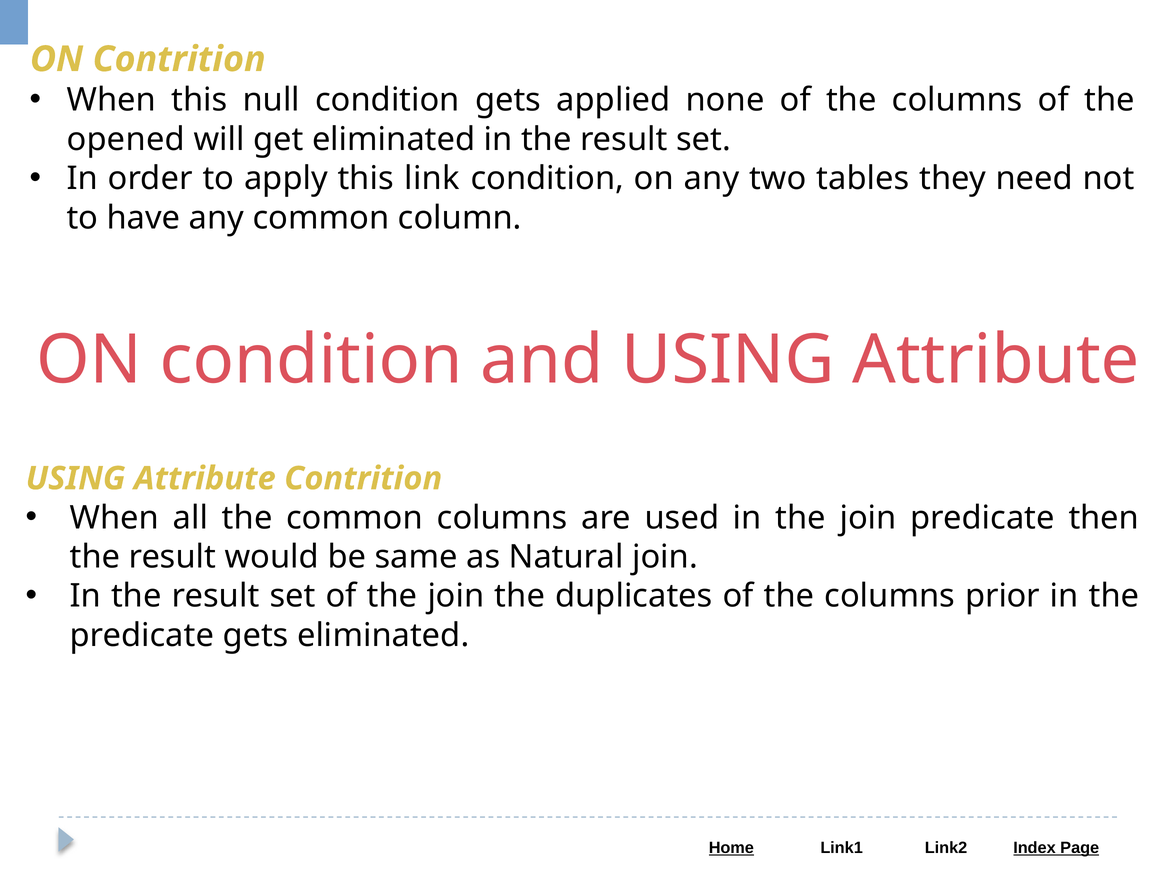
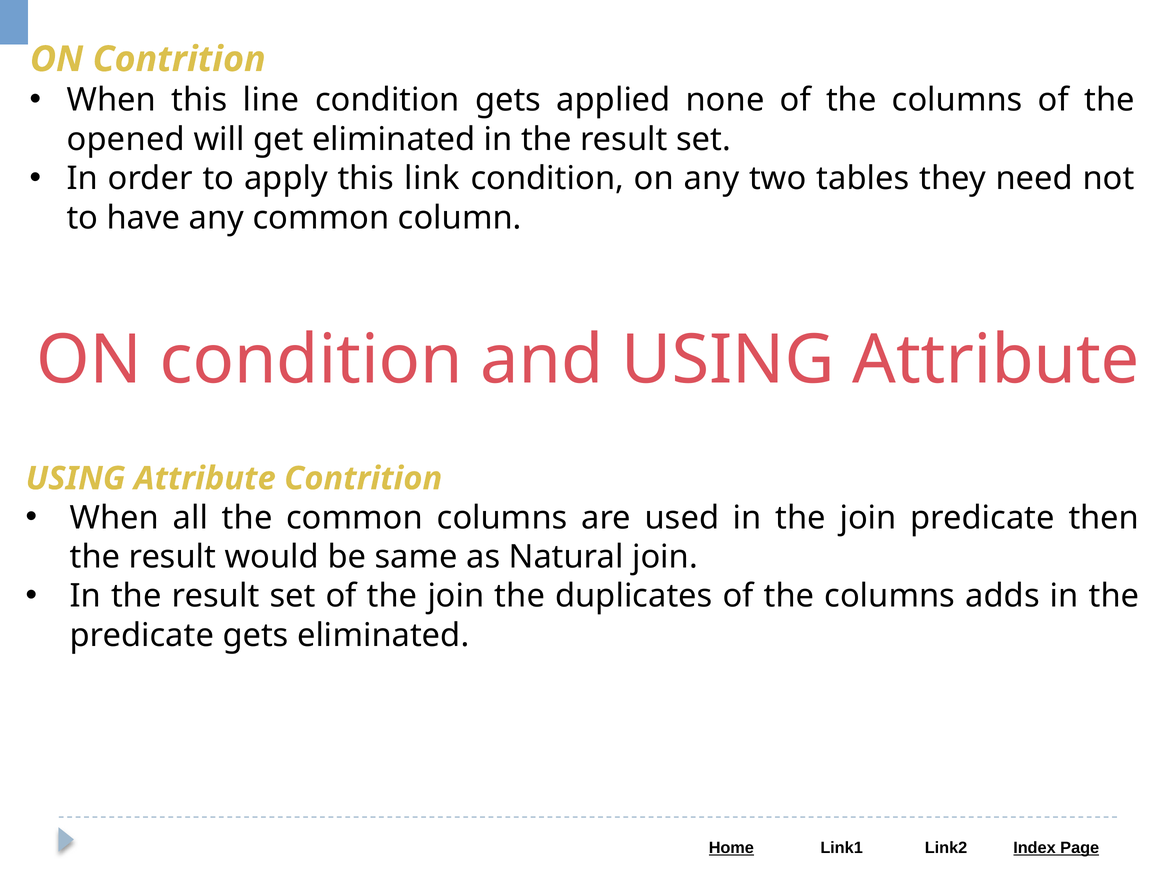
null: null -> line
prior: prior -> adds
